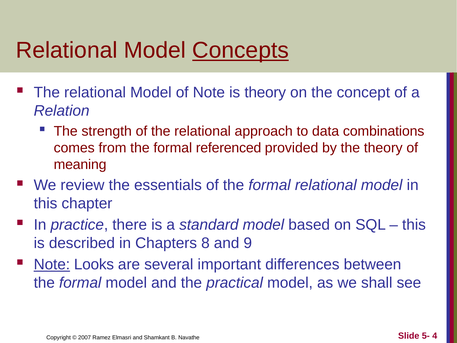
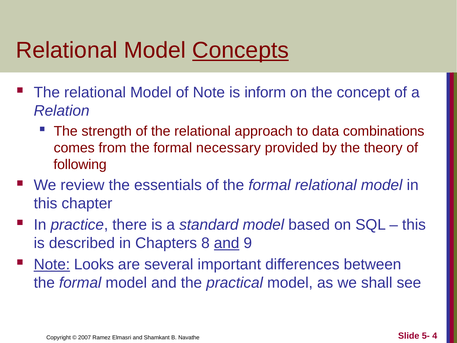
is theory: theory -> inform
referenced: referenced -> necessary
meaning: meaning -> following
and at (227, 243) underline: none -> present
